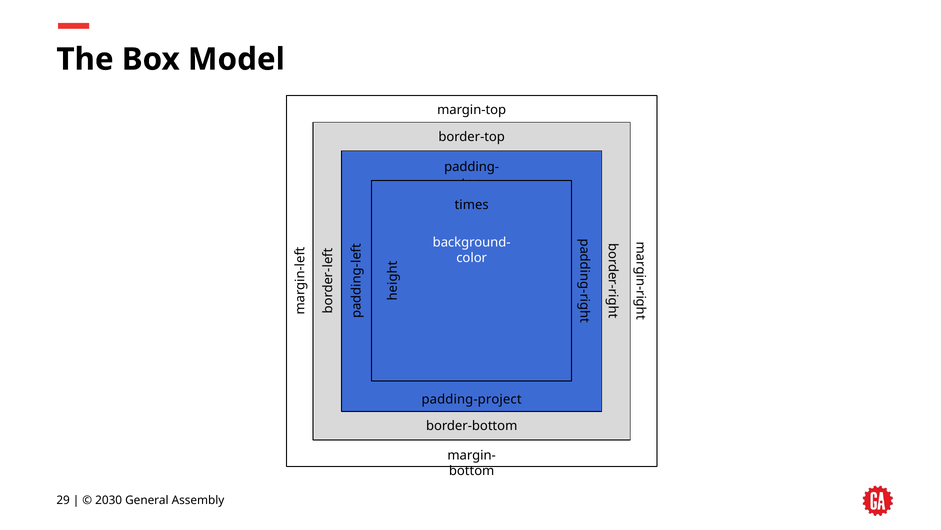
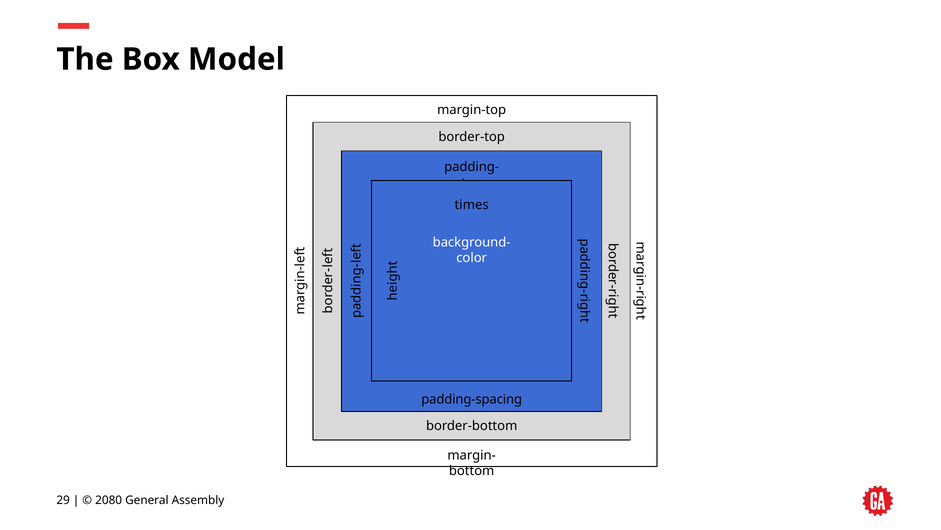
padding-project: padding-project -> padding-spacing
2030: 2030 -> 2080
